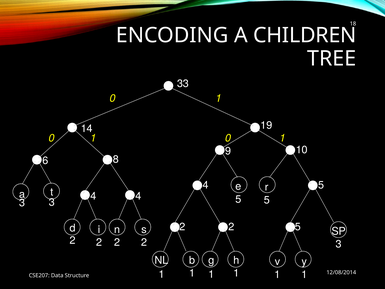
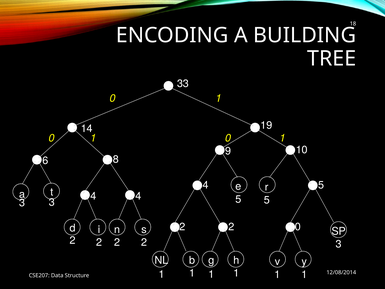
CHILDREN: CHILDREN -> BUILDING
2 5: 5 -> 0
